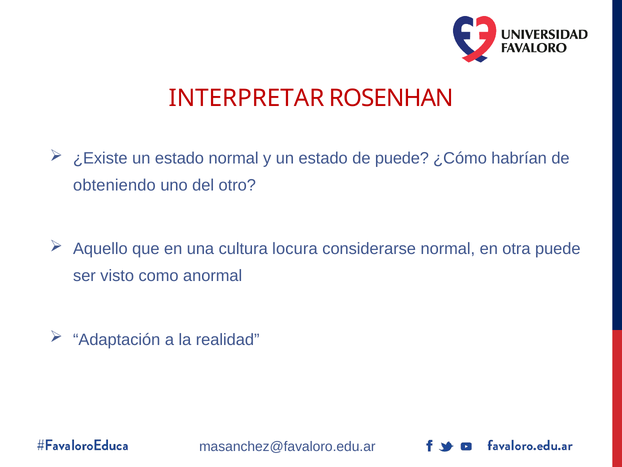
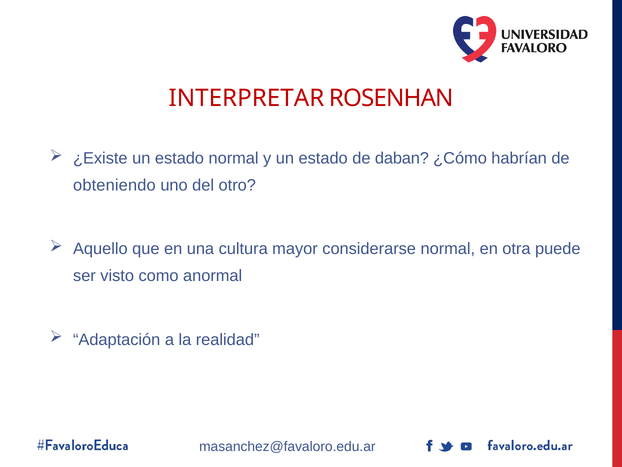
de puede: puede -> daban
locura: locura -> mayor
